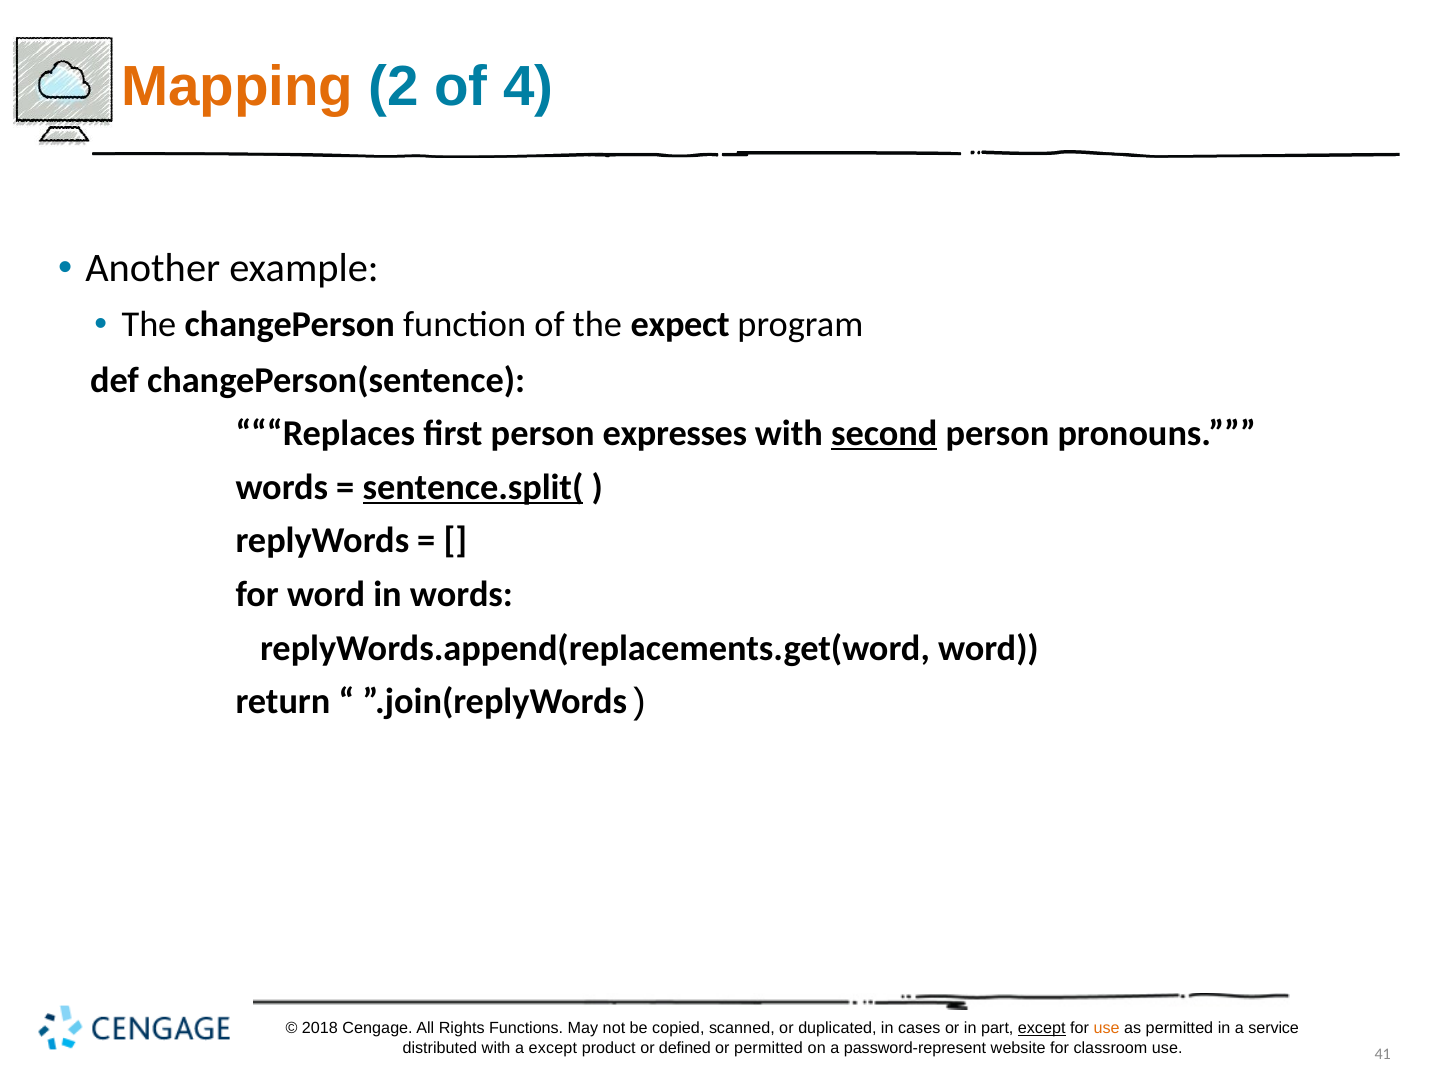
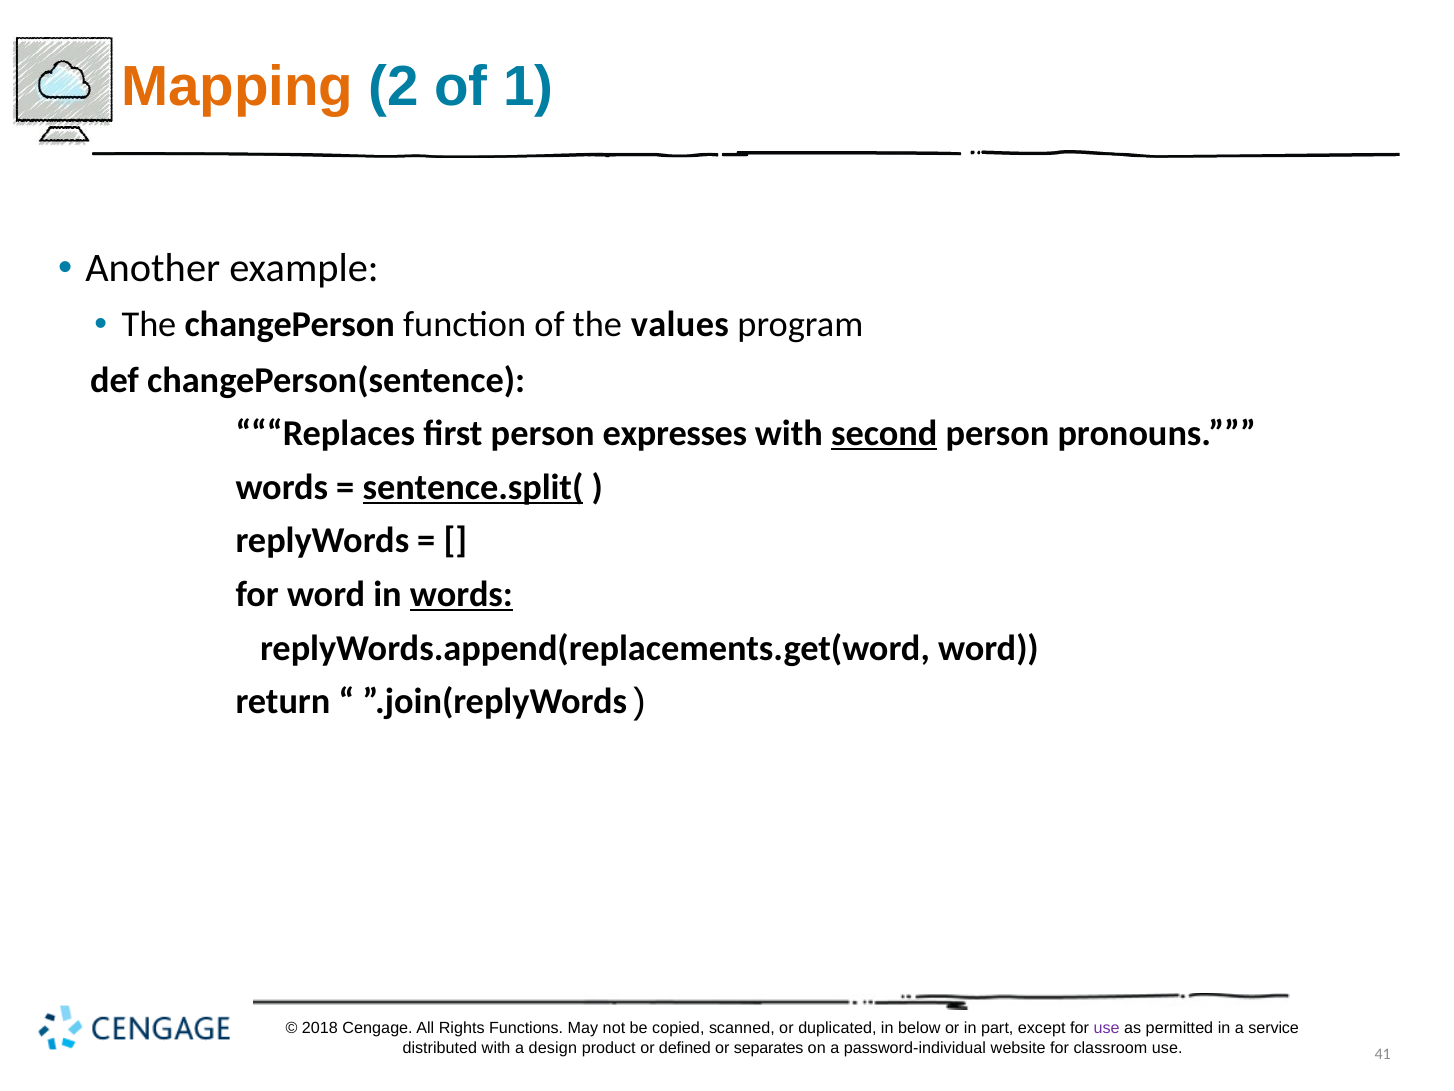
4: 4 -> 1
expect: expect -> values
words at (461, 594) underline: none -> present
cases: cases -> below
except at (1042, 1028) underline: present -> none
use at (1107, 1028) colour: orange -> purple
a except: except -> design
or permitted: permitted -> separates
password-represent: password-represent -> password-individual
